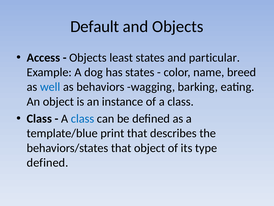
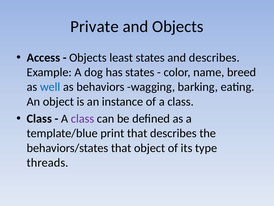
Default: Default -> Private
and particular: particular -> describes
class at (83, 118) colour: blue -> purple
defined at (48, 162): defined -> threads
